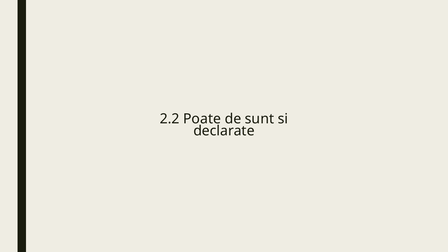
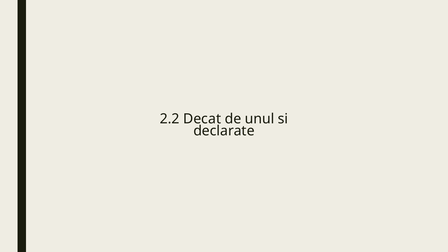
Poate: Poate -> Decat
sunt: sunt -> unul
